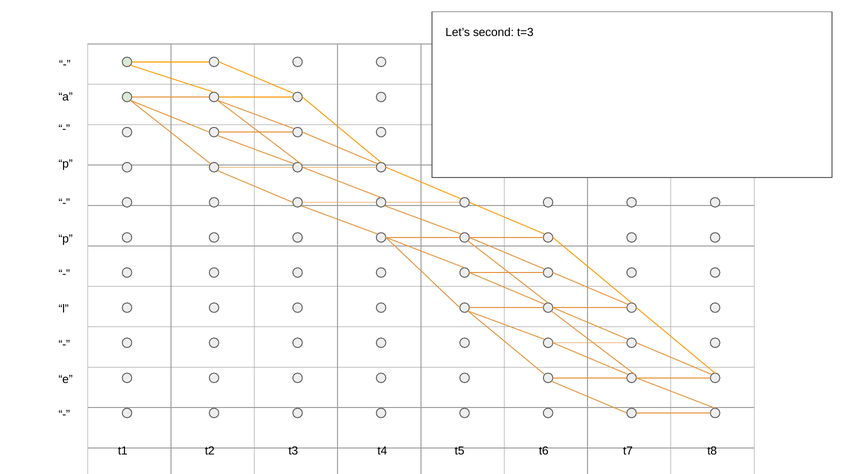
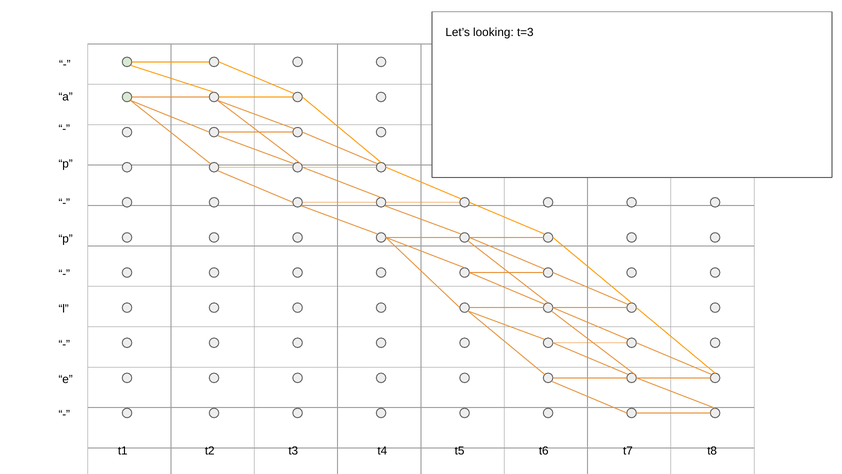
second: second -> looking
